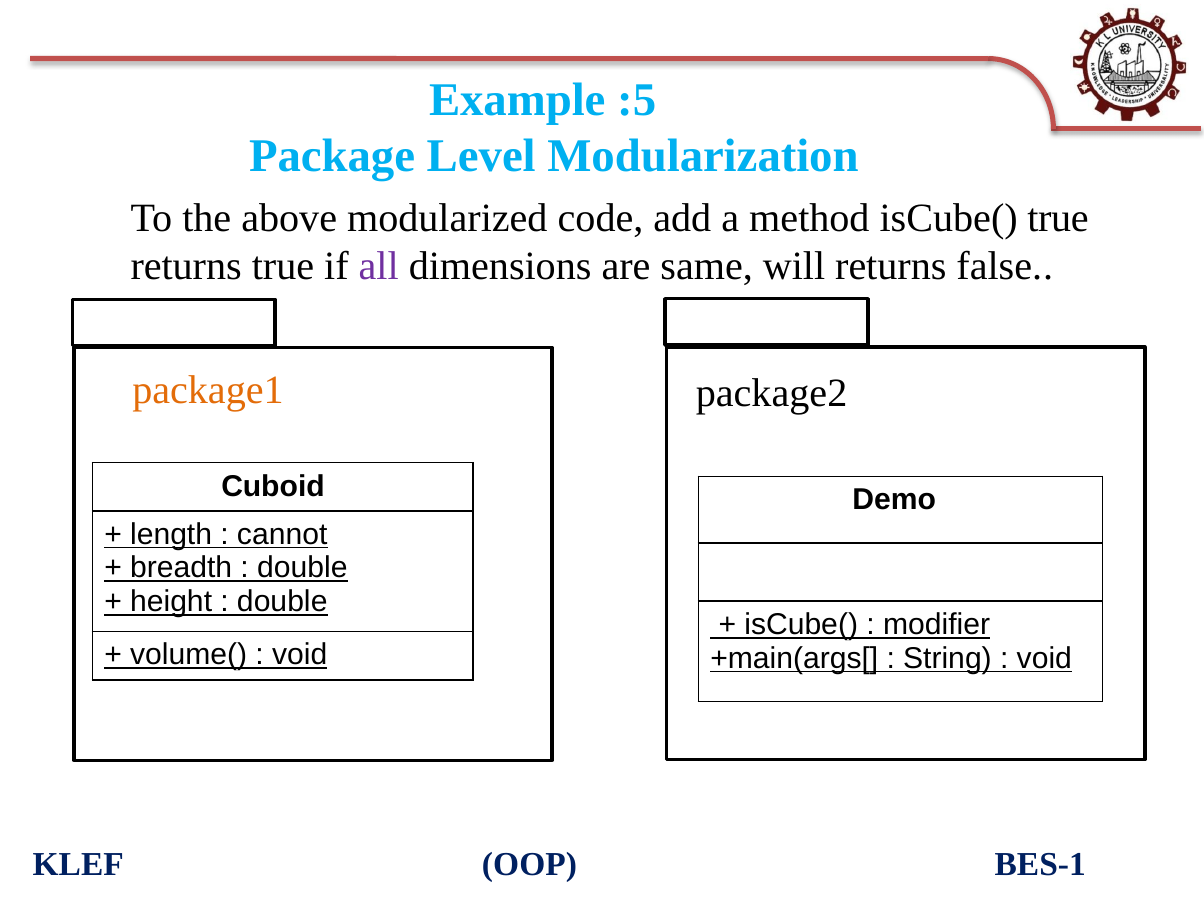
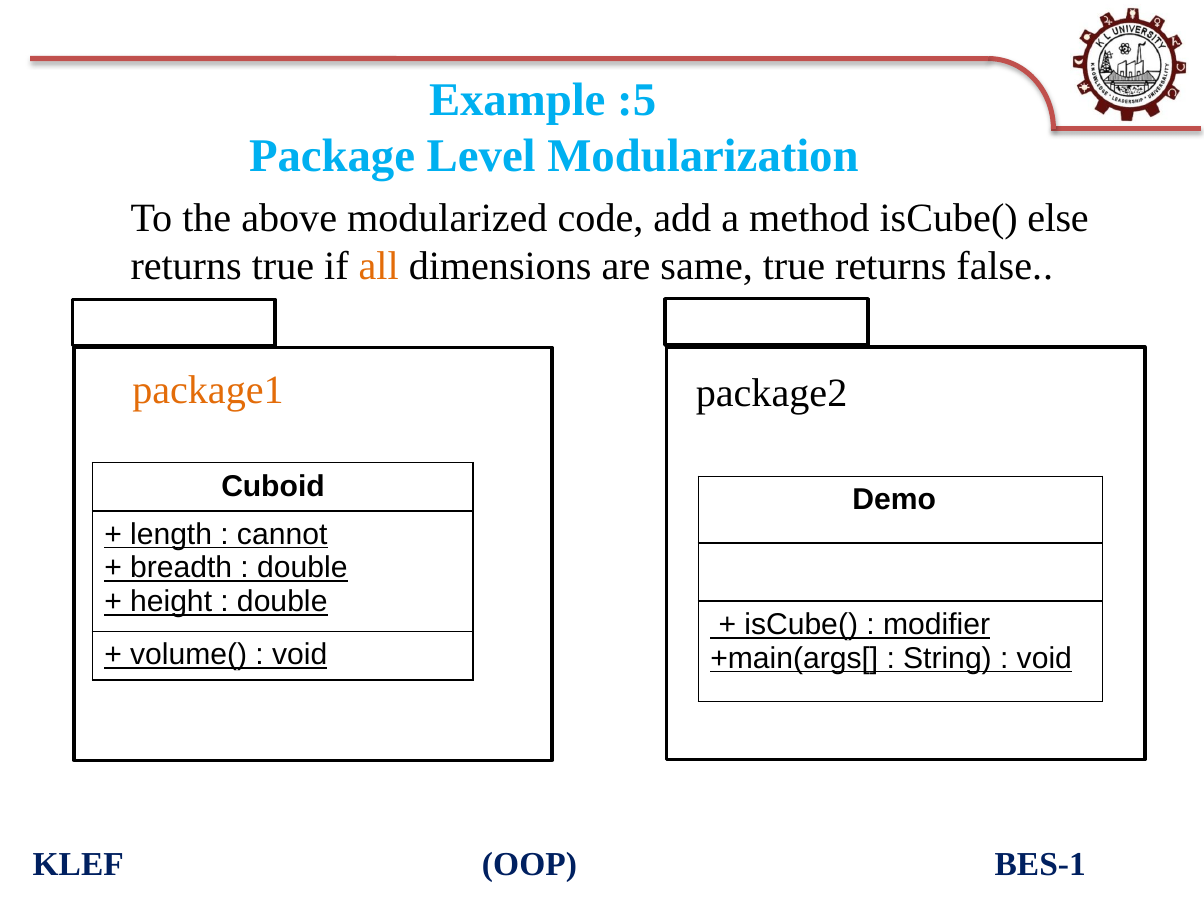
isCube( true: true -> else
all colour: purple -> orange
same will: will -> true
